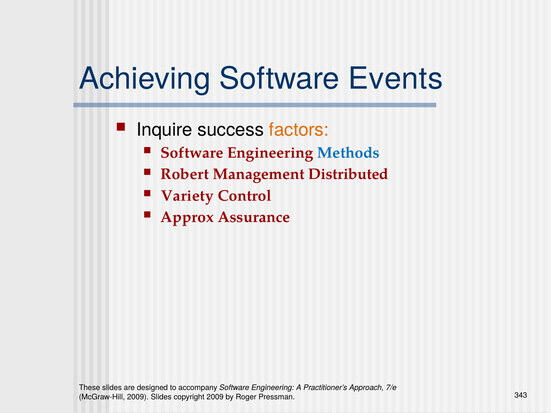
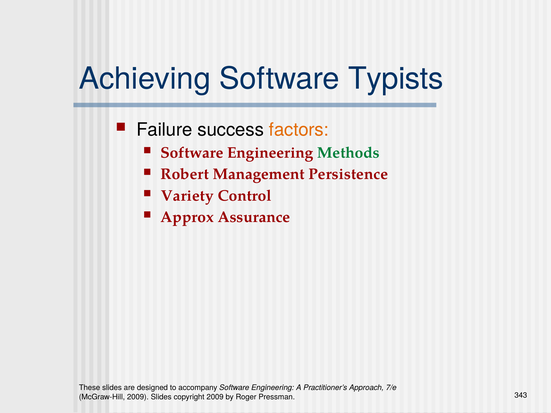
Events: Events -> Typists
Inquire: Inquire -> Failure
Methods colour: blue -> green
Distributed: Distributed -> Persistence
